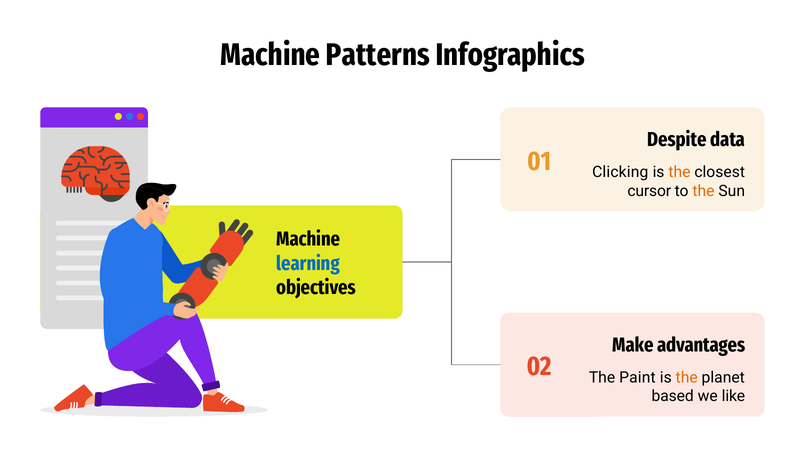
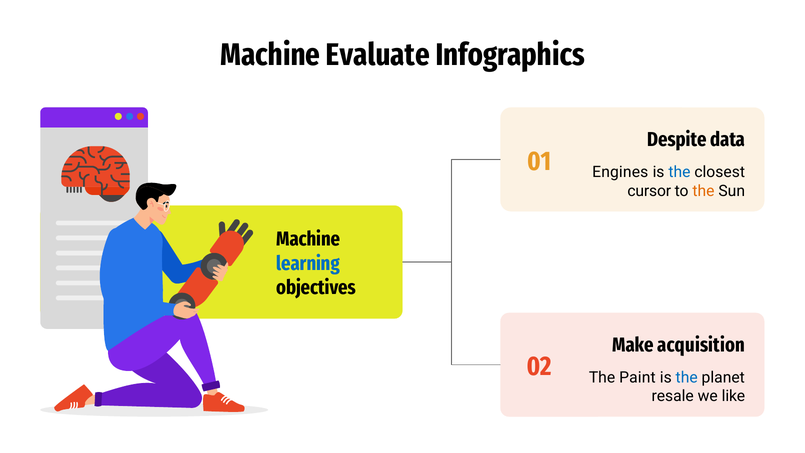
Patterns: Patterns -> Evaluate
Clicking: Clicking -> Engines
the at (679, 172) colour: orange -> blue
advantages: advantages -> acquisition
the at (687, 377) colour: orange -> blue
based: based -> resale
